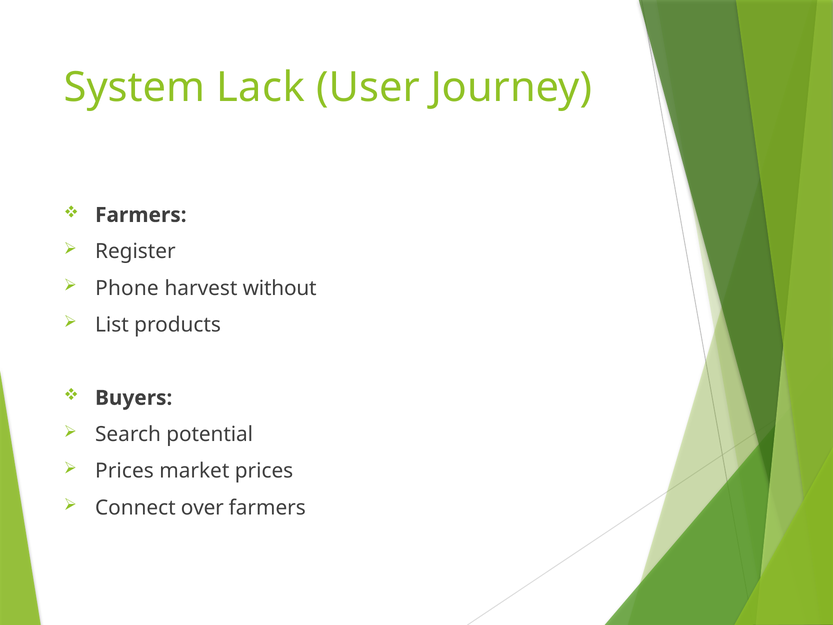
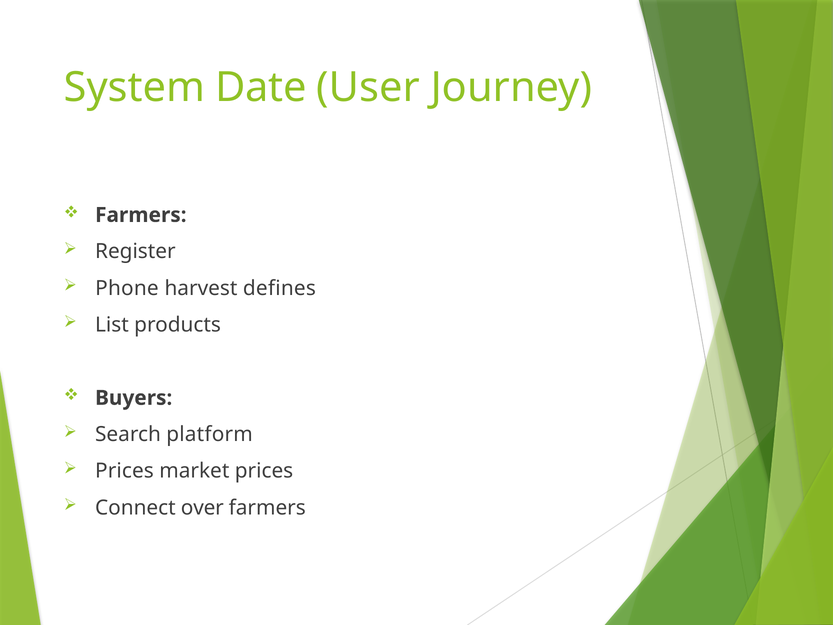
Lack: Lack -> Date
without: without -> defines
potential: potential -> platform
